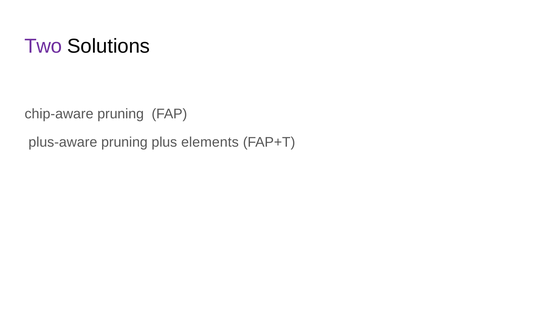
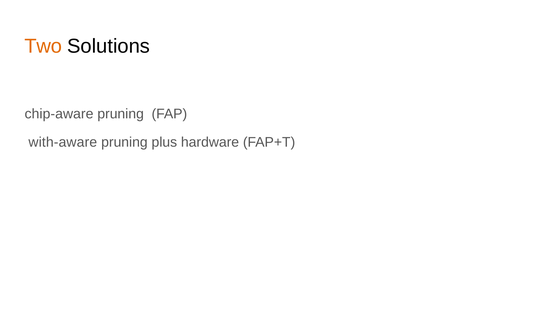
Two colour: purple -> orange
plus-aware: plus-aware -> with-aware
elements: elements -> hardware
